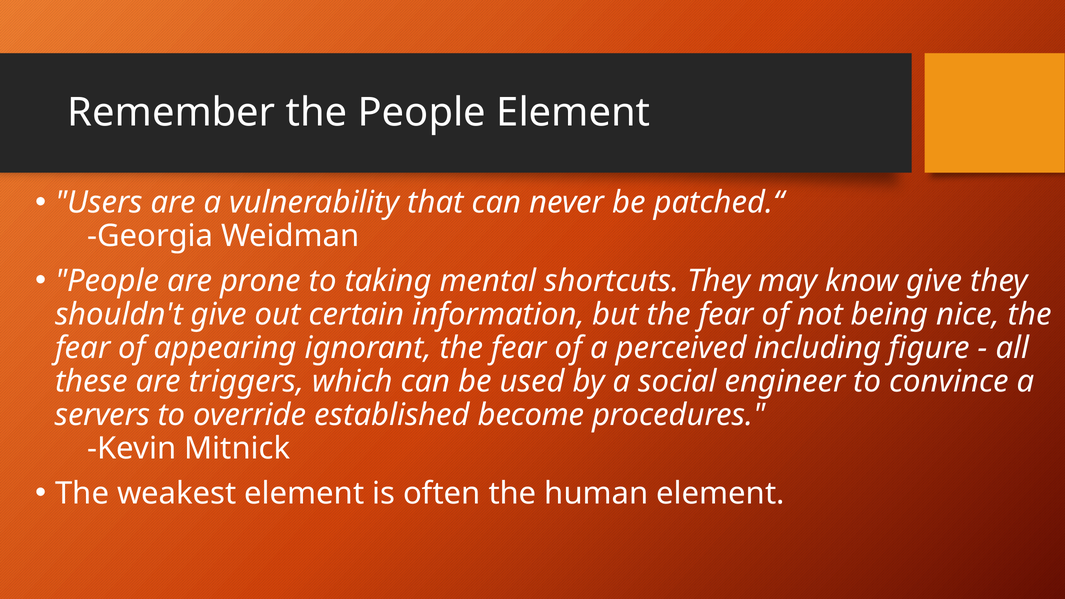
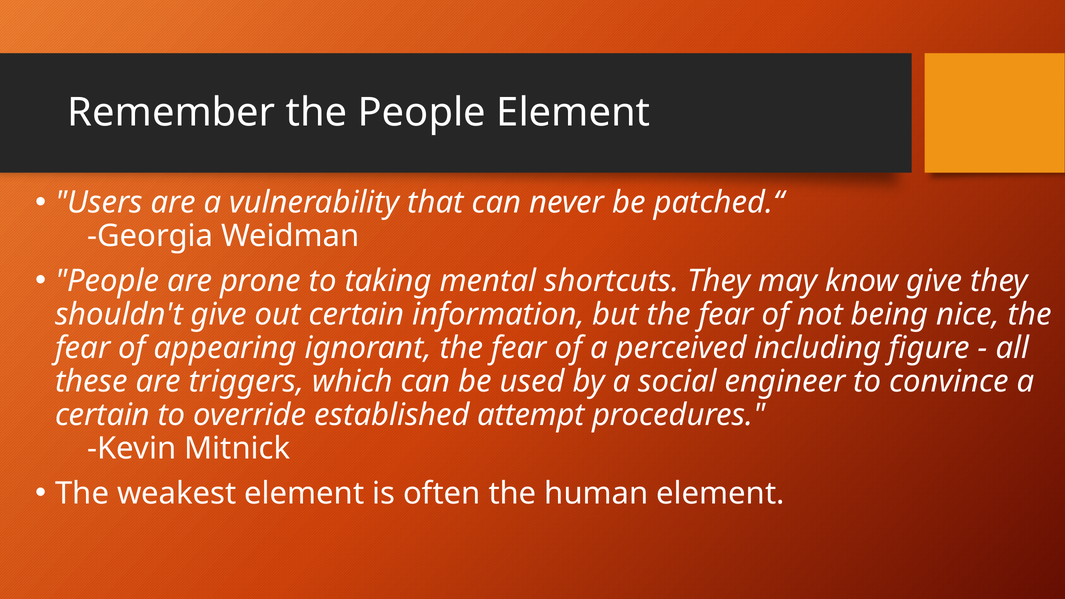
servers at (103, 415): servers -> certain
become: become -> attempt
